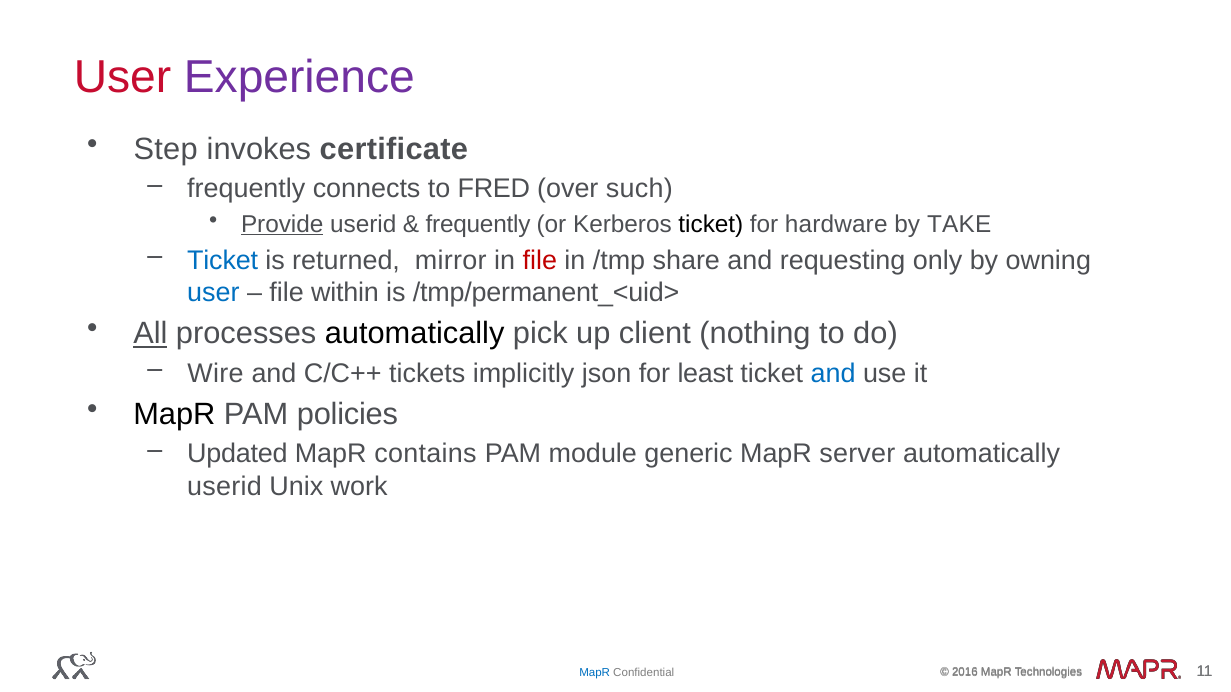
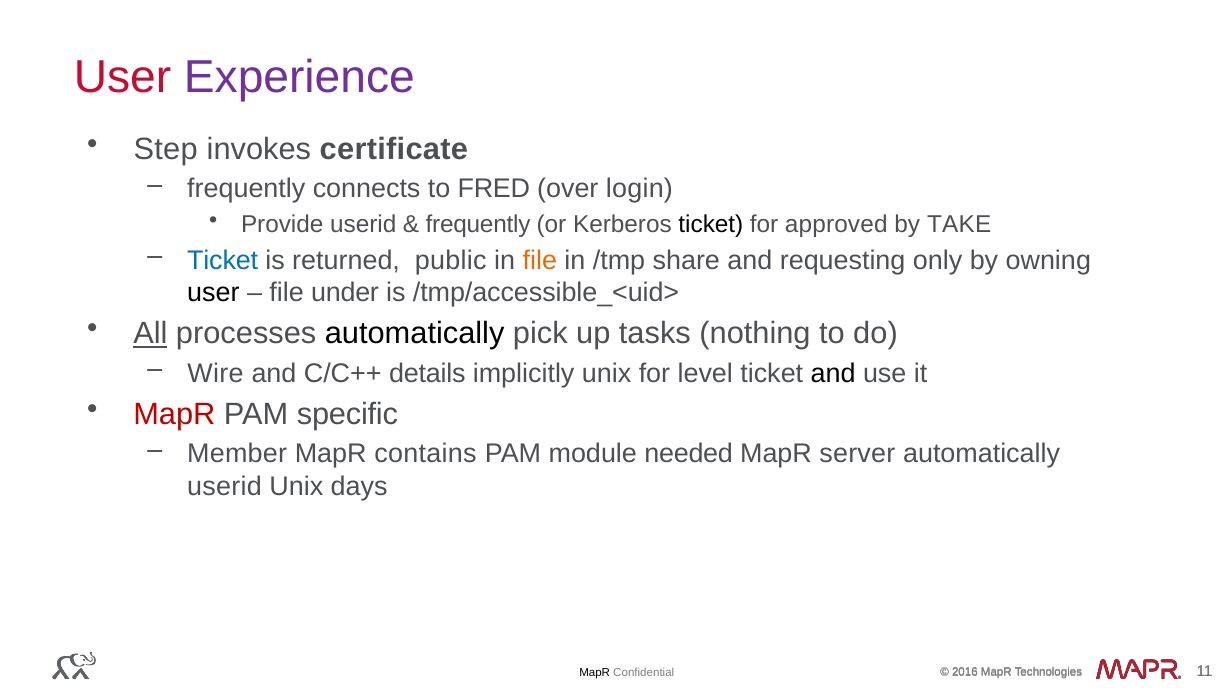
such: such -> login
Provide underline: present -> none
hardware: hardware -> approved
mirror: mirror -> public
file at (540, 261) colour: red -> orange
user at (213, 293) colour: blue -> black
within: within -> under
/tmp/permanent_<uid>: /tmp/permanent_<uid> -> /tmp/accessible_<uid>
client: client -> tasks
tickets: tickets -> details
implicitly json: json -> unix
least: least -> level
and at (833, 374) colour: blue -> black
MapR at (174, 415) colour: black -> red
policies: policies -> specific
Updated: Updated -> Member
generic: generic -> needed
work: work -> days
MapR at (595, 673) colour: blue -> black
